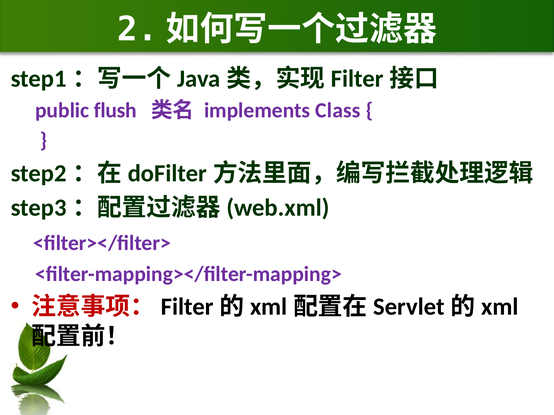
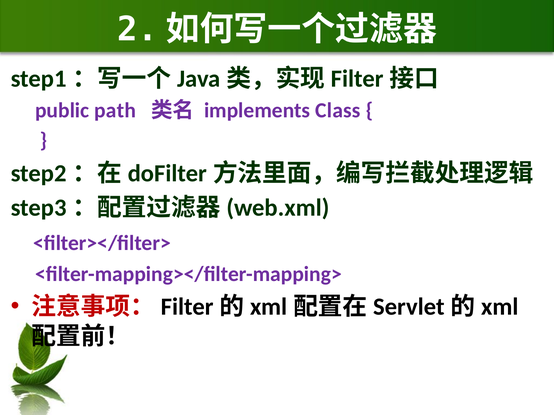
flush: flush -> path
